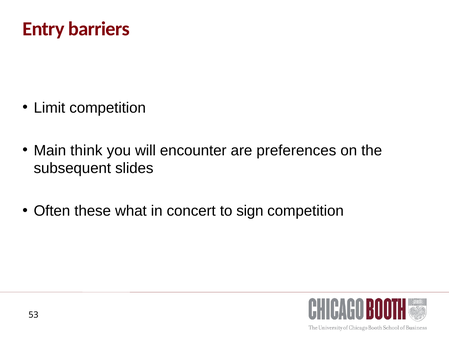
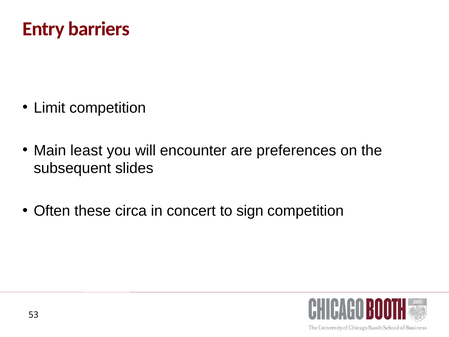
think: think -> least
what: what -> circa
